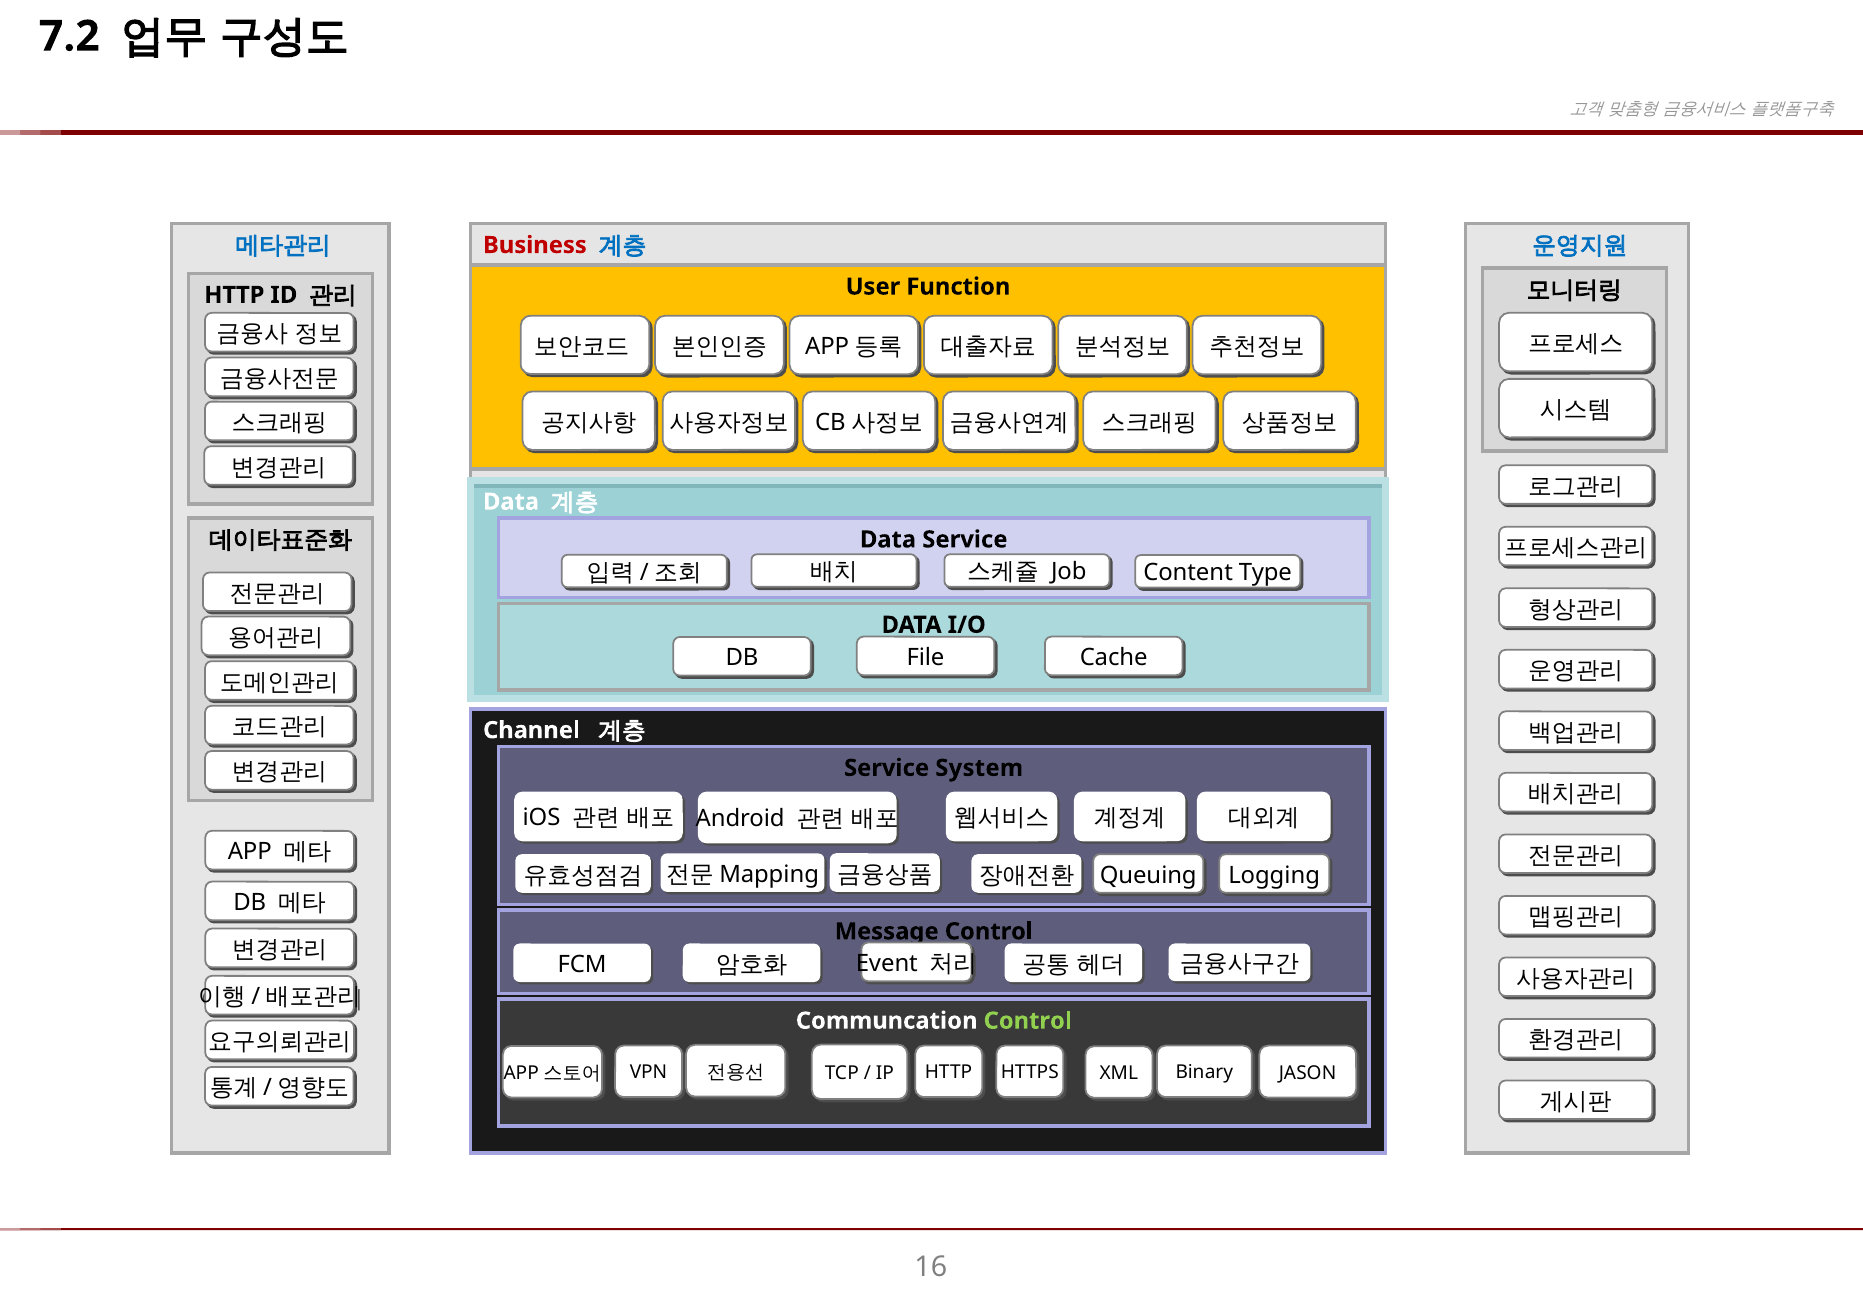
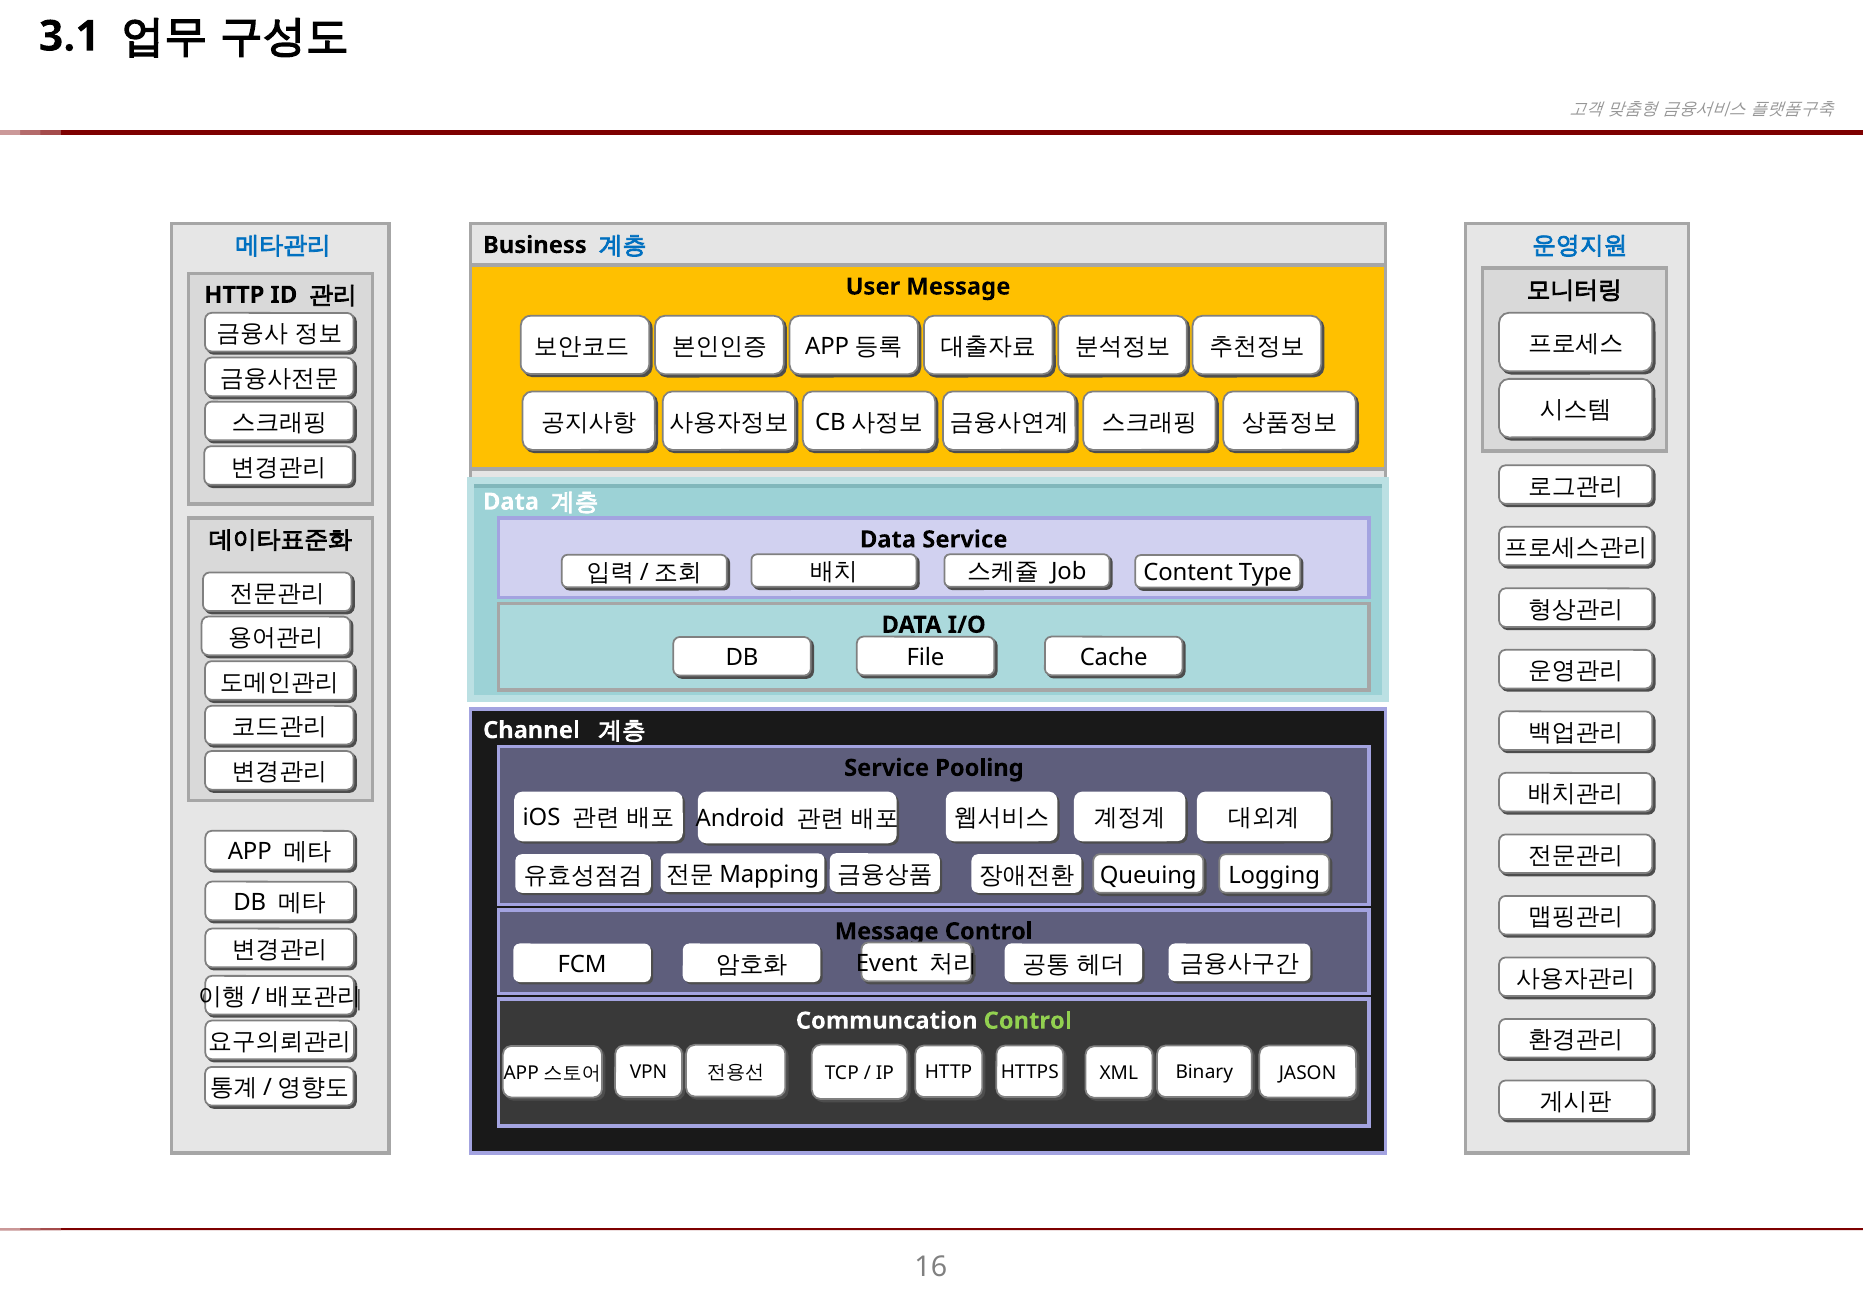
7.2: 7.2 -> 3.1
Business colour: red -> black
User Function: Function -> Message
System: System -> Pooling
